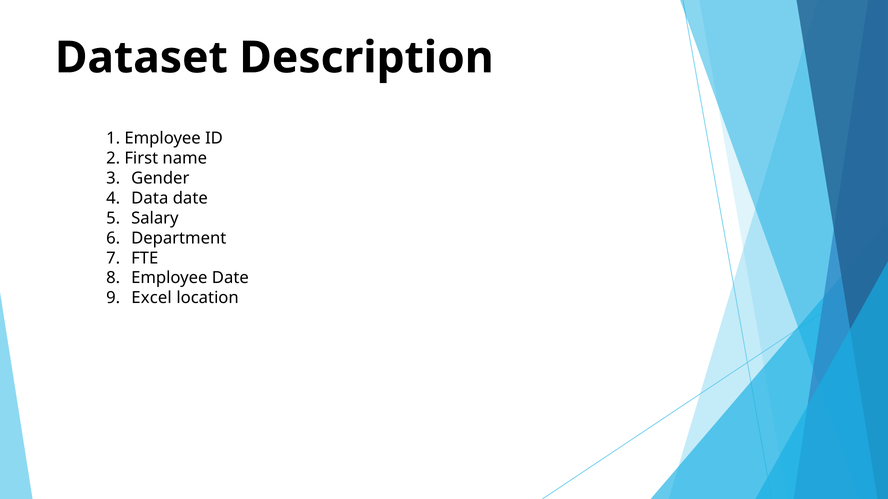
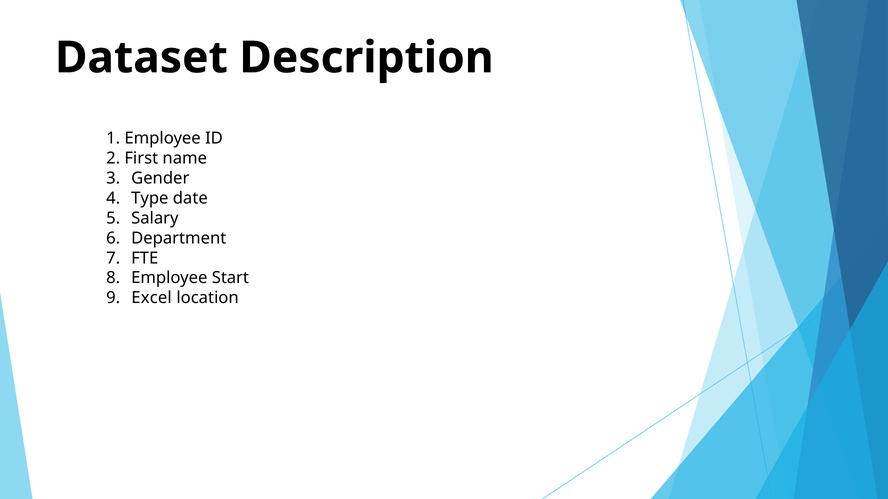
Data: Data -> Type
Employee Date: Date -> Start
